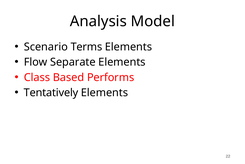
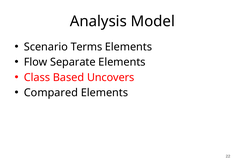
Performs: Performs -> Uncovers
Tentatively: Tentatively -> Compared
